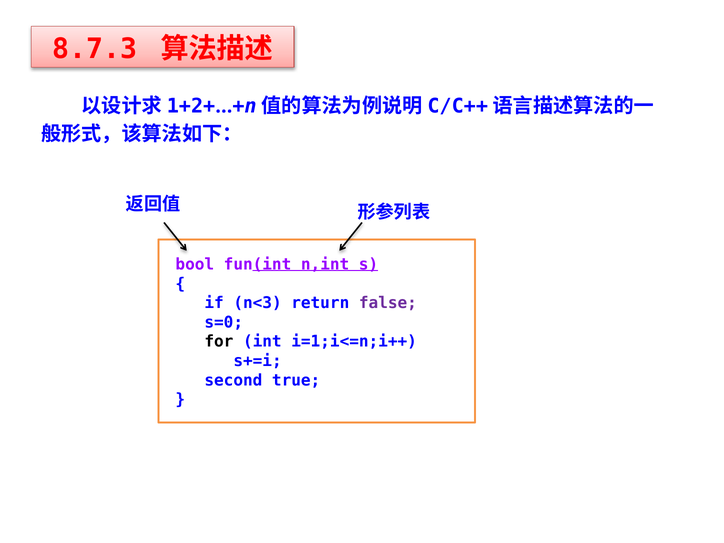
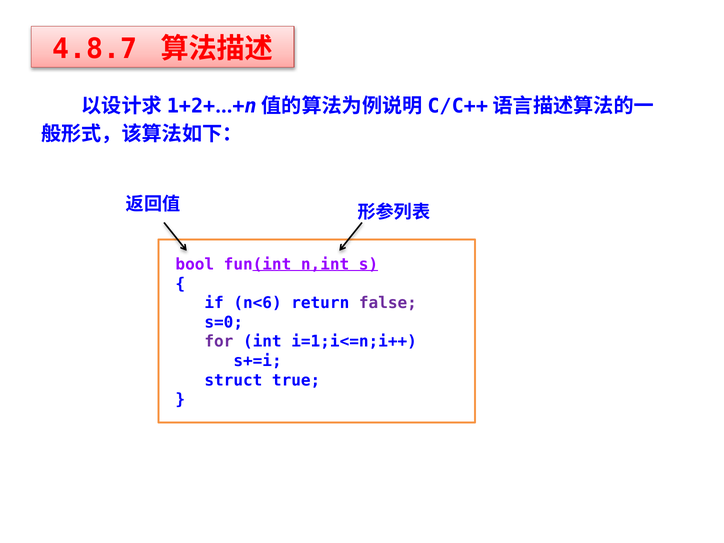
8.7.3: 8.7.3 -> 4.8.7
n<3: n<3 -> n<6
for colour: black -> purple
second: second -> struct
